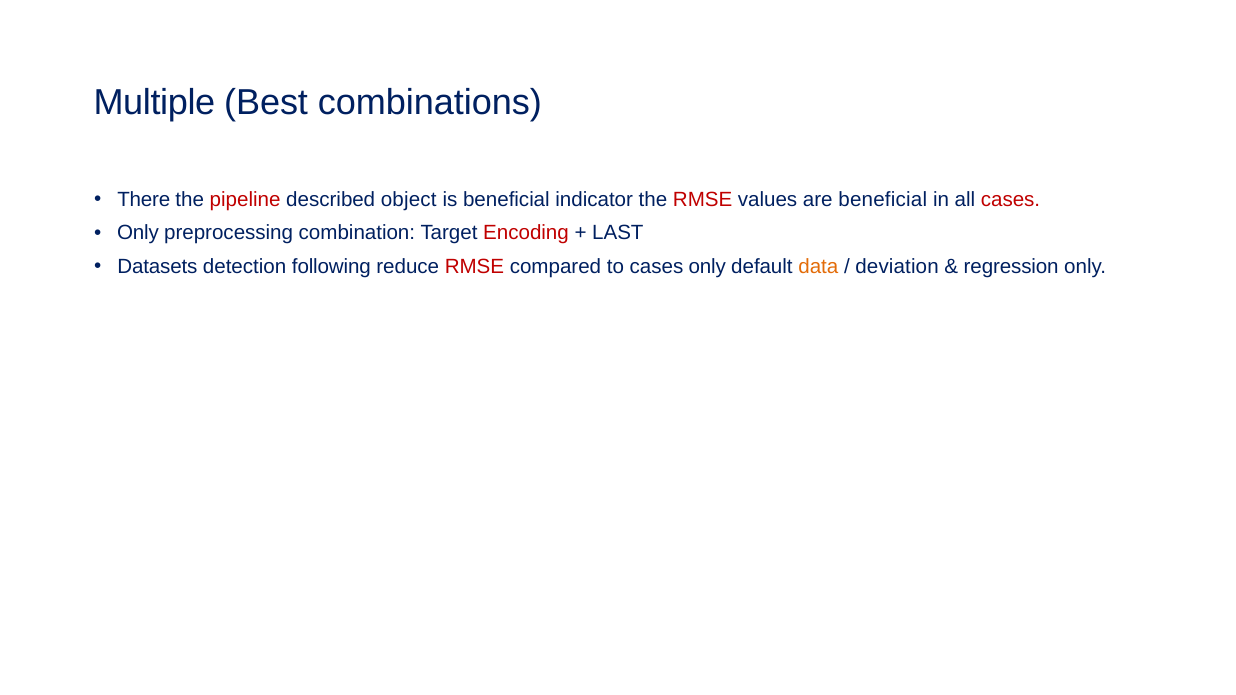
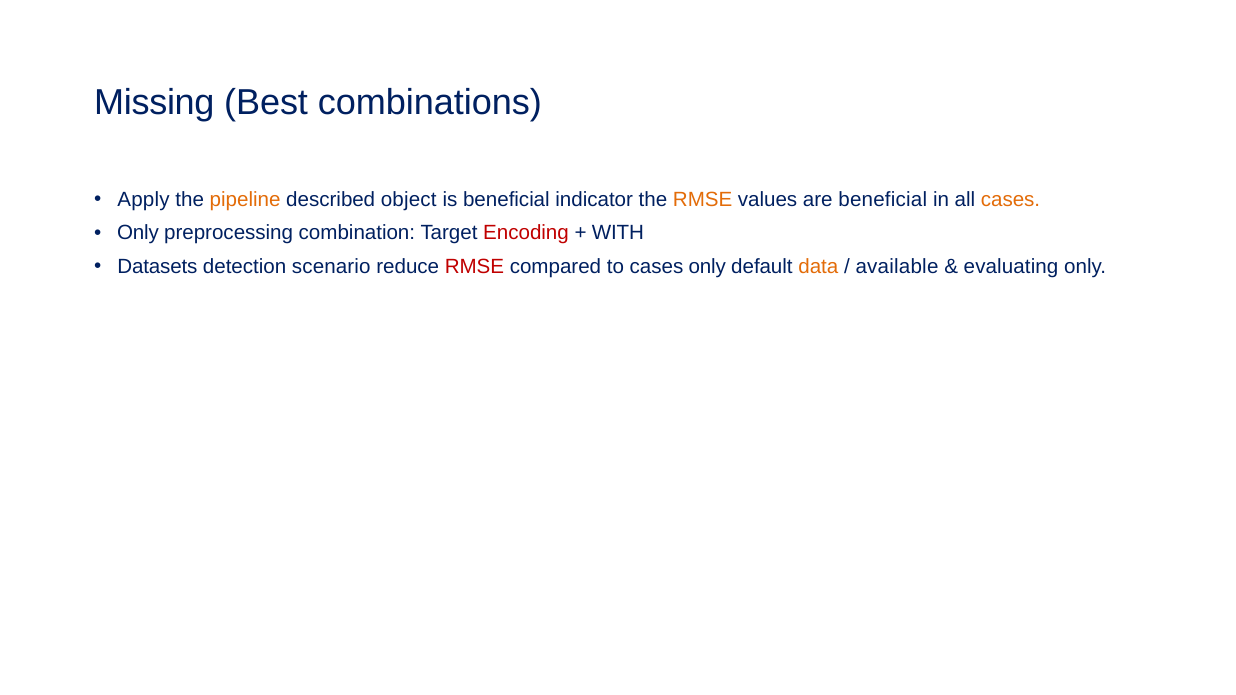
Multiple: Multiple -> Missing
There: There -> Apply
pipeline colour: red -> orange
RMSE at (703, 199) colour: red -> orange
cases at (1011, 199) colour: red -> orange
LAST: LAST -> WITH
following: following -> scenario
deviation: deviation -> available
regression: regression -> evaluating
